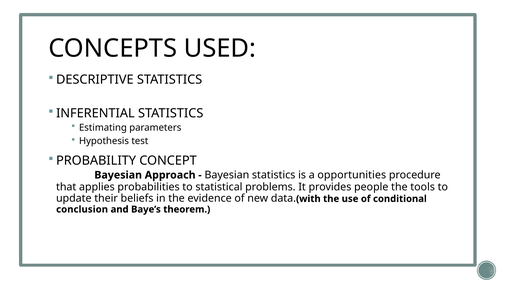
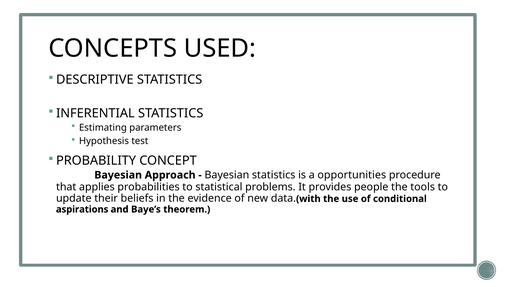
conclusion: conclusion -> aspirations
